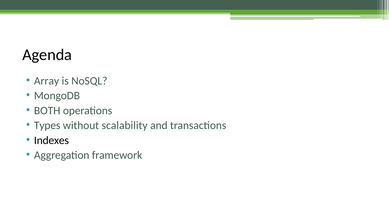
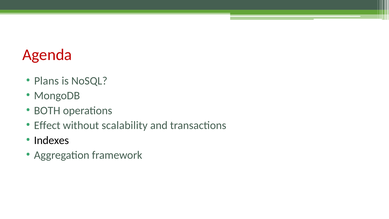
Agenda colour: black -> red
Array: Array -> Plans
Types: Types -> Effect
